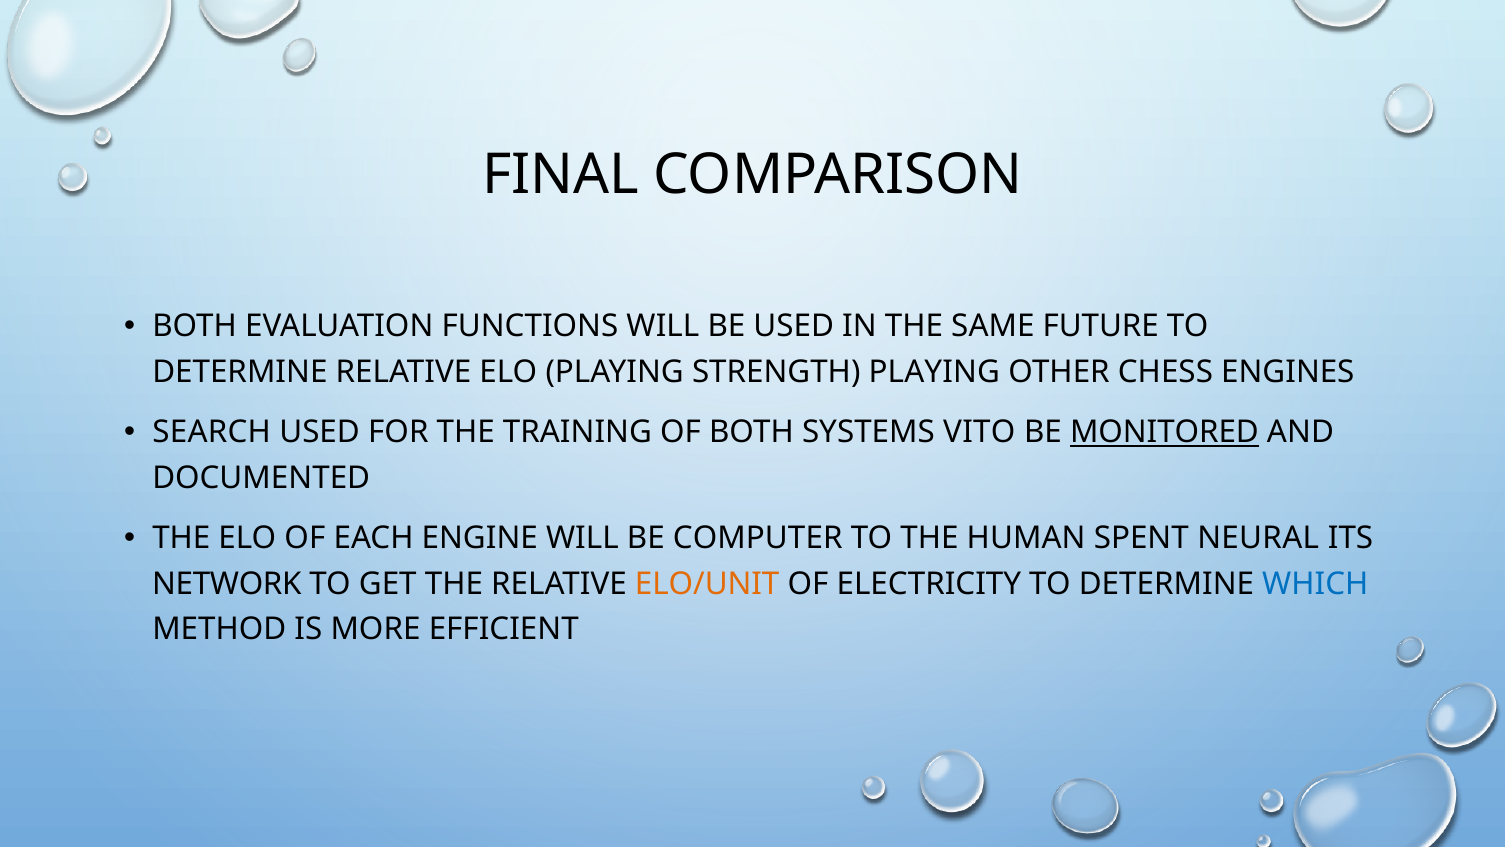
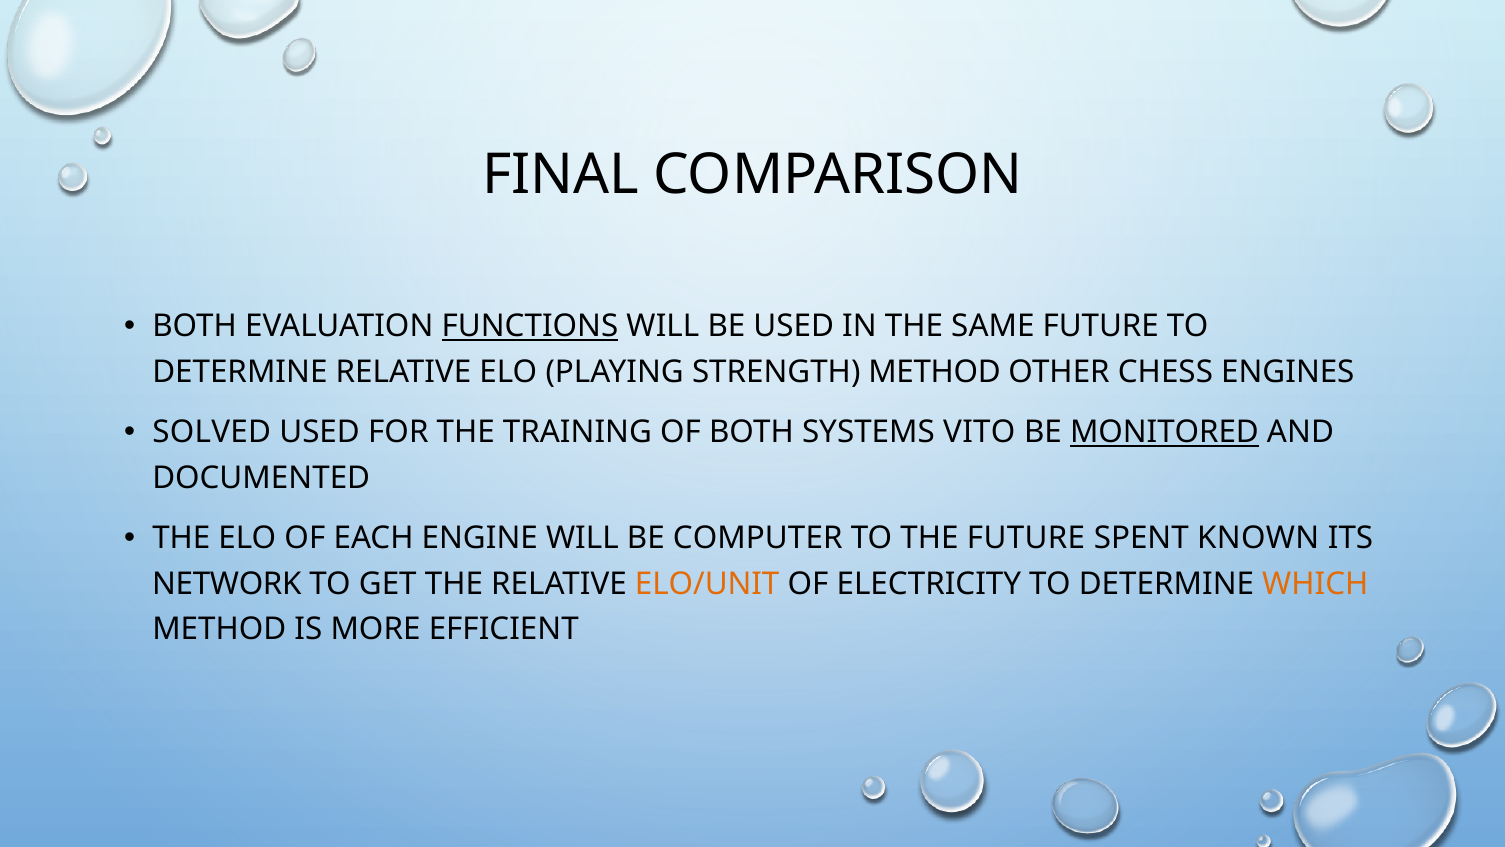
FUNCTIONS underline: none -> present
STRENGTH PLAYING: PLAYING -> METHOD
SEARCH: SEARCH -> SOLVED
THE HUMAN: HUMAN -> FUTURE
NEURAL: NEURAL -> KNOWN
WHICH colour: blue -> orange
